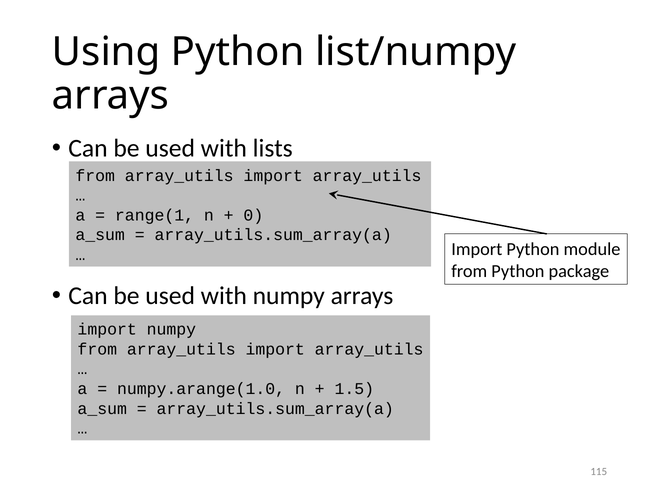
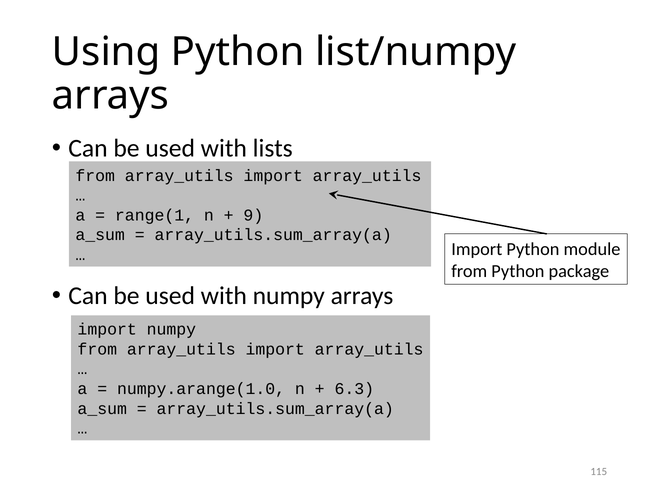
0: 0 -> 9
1.5: 1.5 -> 6.3
